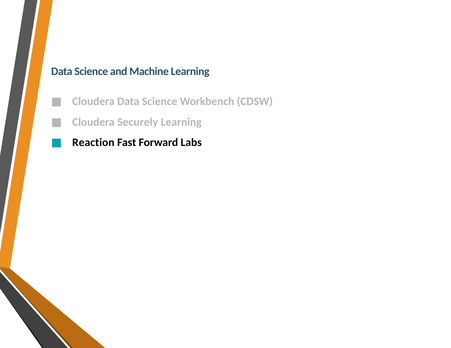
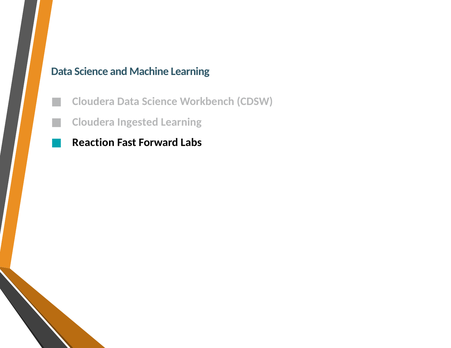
Securely: Securely -> Ingested
